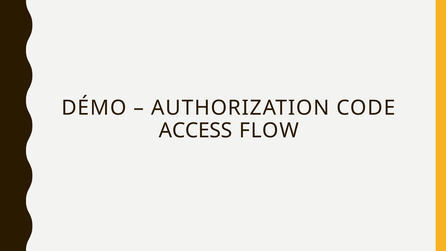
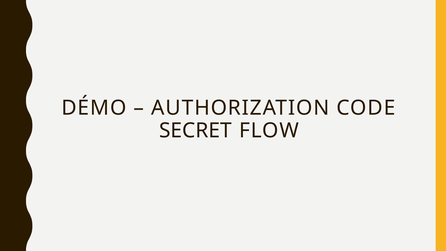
ACCESS: ACCESS -> SECRET
